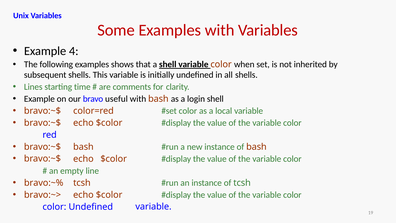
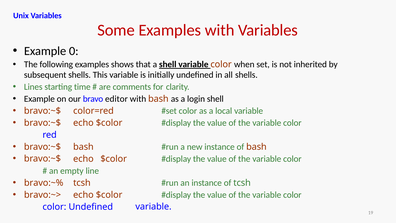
4: 4 -> 0
useful: useful -> editor
